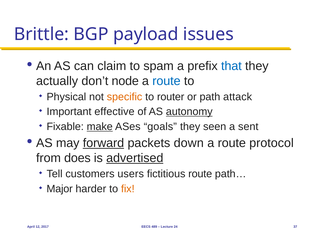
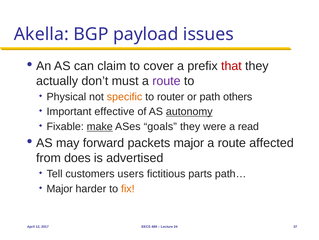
Brittle: Brittle -> Akella
spam: spam -> cover
that colour: blue -> red
node: node -> must
route at (166, 81) colour: blue -> purple
attack: attack -> others
seen: seen -> were
sent: sent -> read
forward underline: present -> none
packets down: down -> major
protocol: protocol -> affected
advertised underline: present -> none
fictitious route: route -> parts
